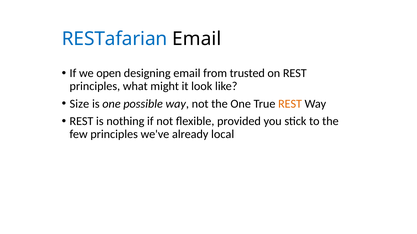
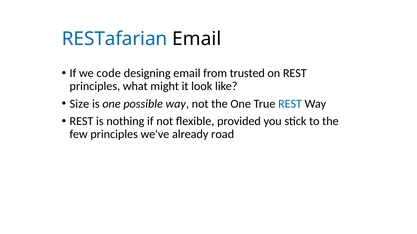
open: open -> code
REST at (290, 104) colour: orange -> blue
local: local -> road
